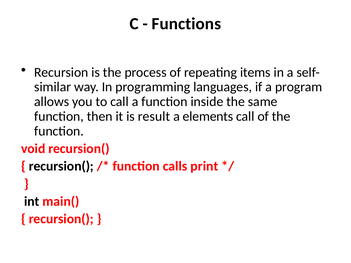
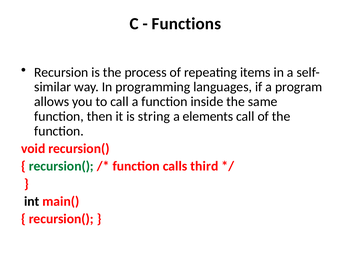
result: result -> string
recursion( at (61, 166) colour: black -> green
print: print -> third
